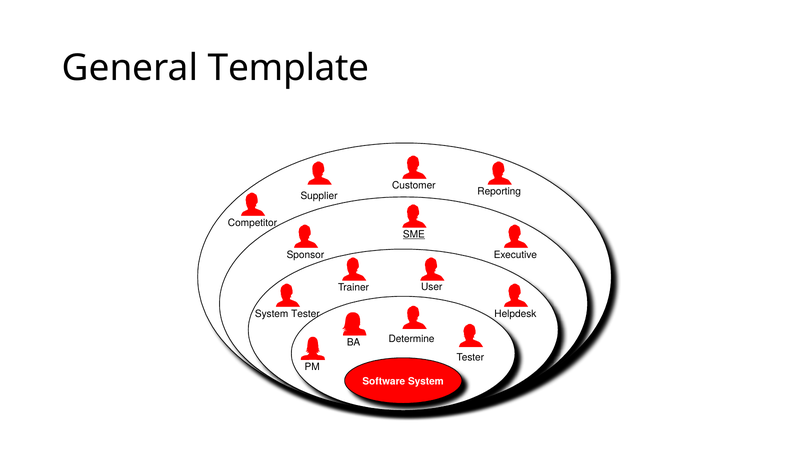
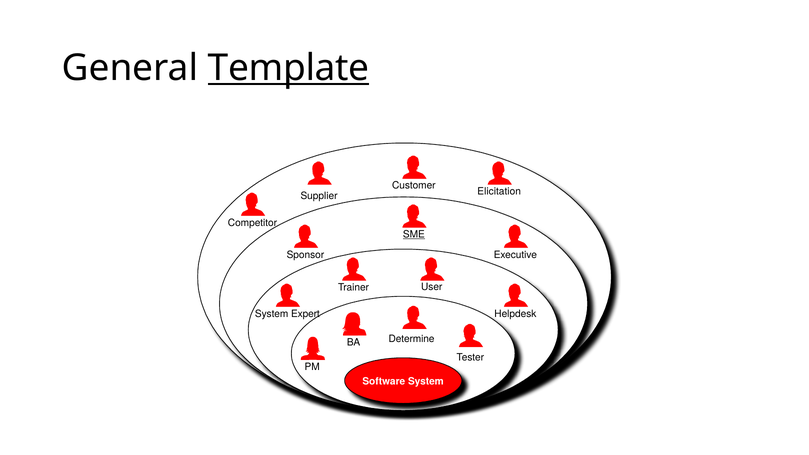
Template underline: none -> present
Reporting: Reporting -> Elicitation
System Tester: Tester -> Expert
